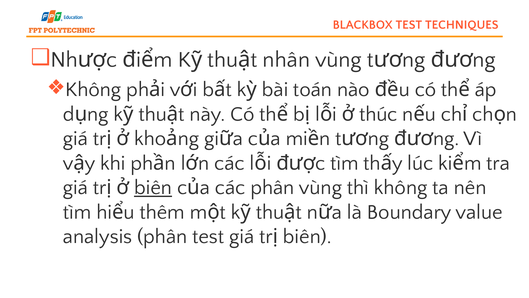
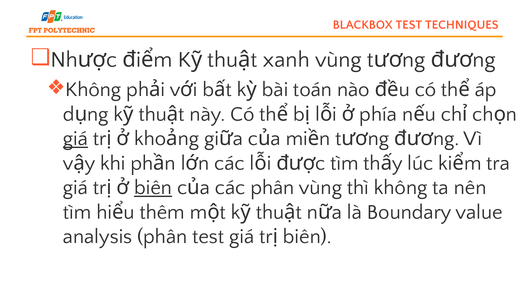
nhân: nhân -> xanh
thúc: thúc -> phía
giá at (76, 138) underline: none -> present
